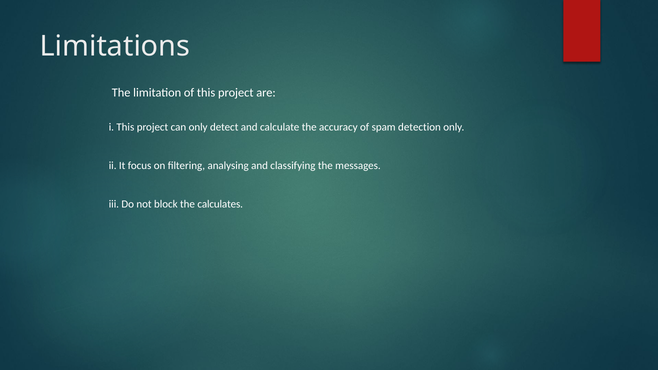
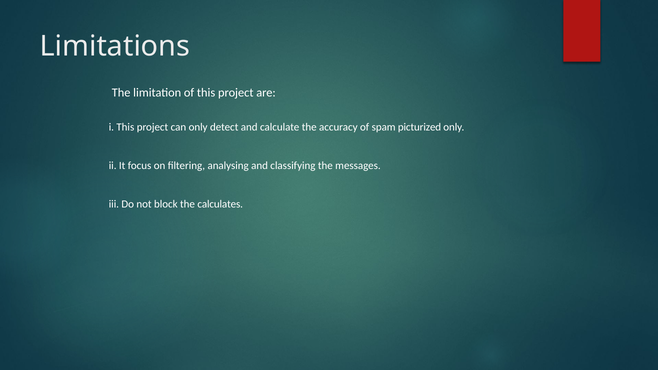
detection: detection -> picturized
